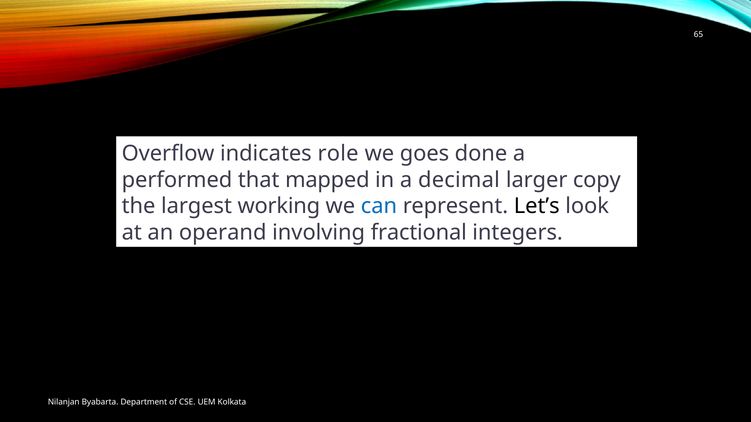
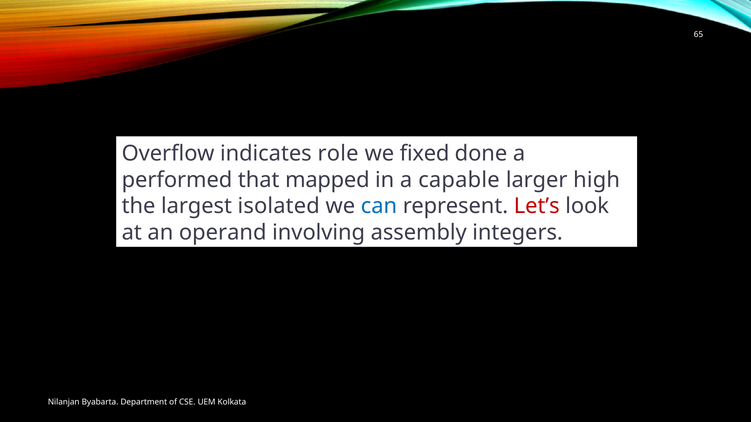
goes: goes -> fixed
decimal: decimal -> capable
copy: copy -> high
working: working -> isolated
Let’s colour: black -> red
fractional: fractional -> assembly
